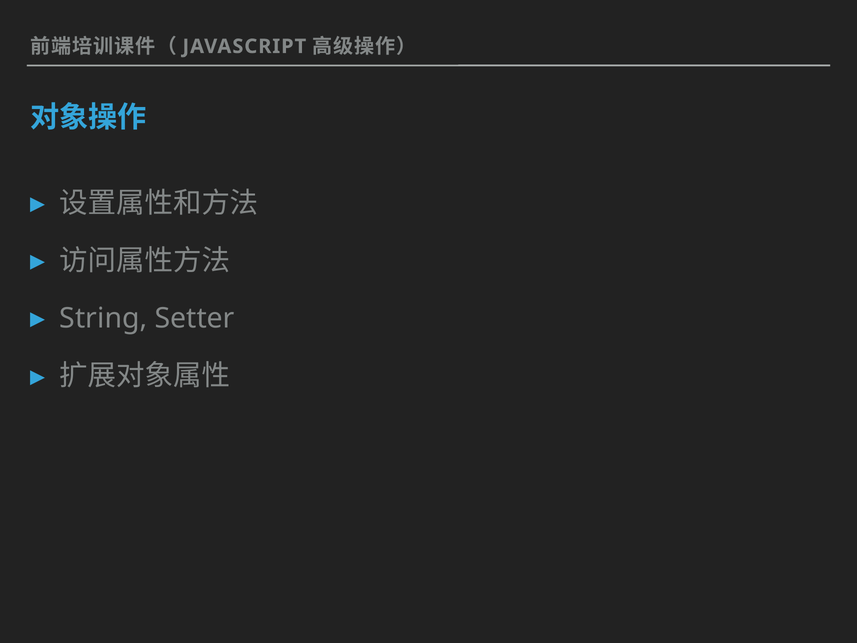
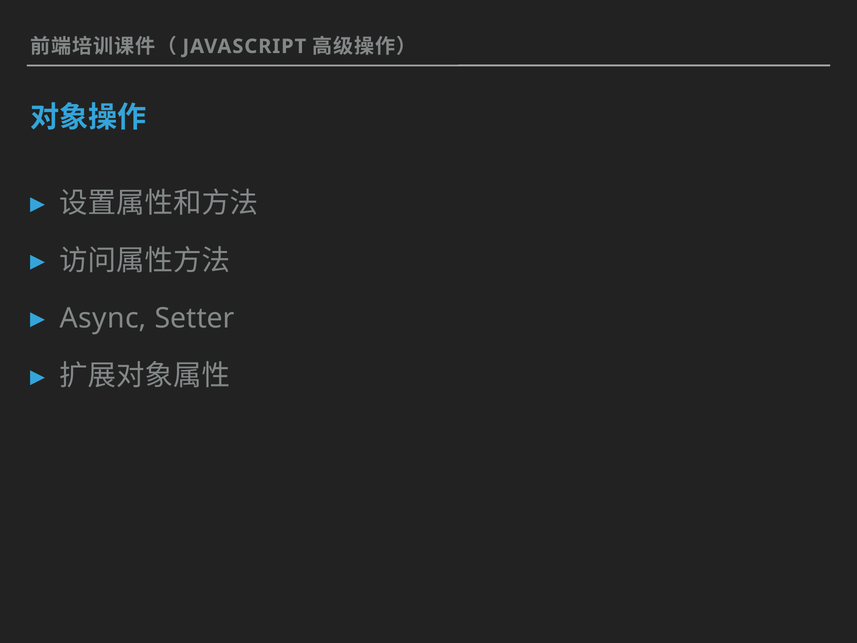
String: String -> Async
